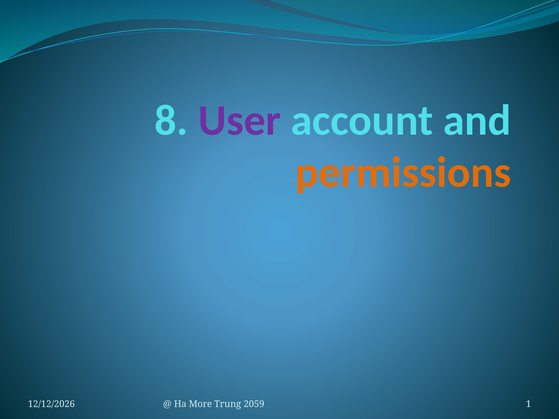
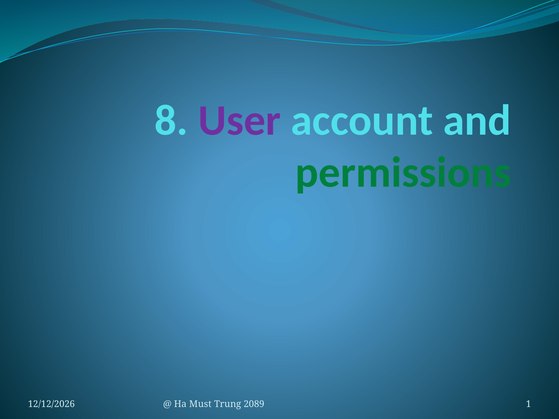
permissions colour: orange -> green
More: More -> Must
2059: 2059 -> 2089
